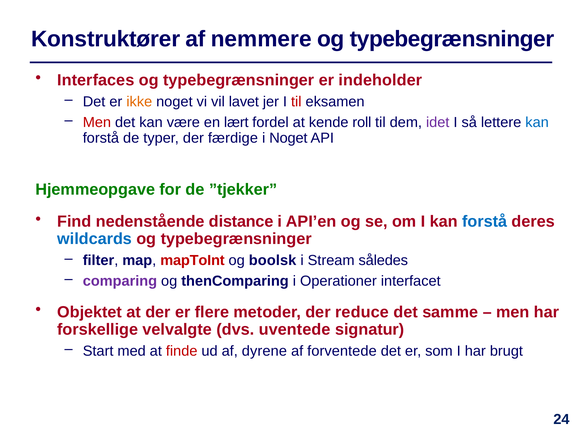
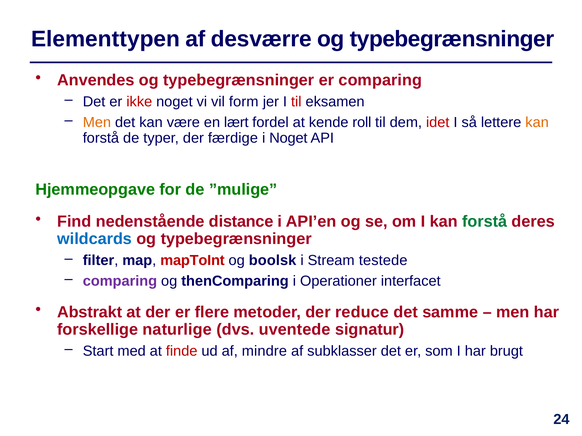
Konstruktører: Konstruktører -> Elementtypen
nemmere: nemmere -> desværre
Interfaces: Interfaces -> Anvendes
er indeholder: indeholder -> comparing
ikke colour: orange -> red
lavet: lavet -> form
Men at (97, 122) colour: red -> orange
idet colour: purple -> red
kan at (537, 122) colour: blue -> orange
”tjekker: ”tjekker -> ”mulige
forstå at (485, 222) colour: blue -> green
således: således -> testede
Objektet: Objektet -> Abstrakt
velvalgte: velvalgte -> naturlige
dyrene: dyrene -> mindre
forventede: forventede -> subklasser
